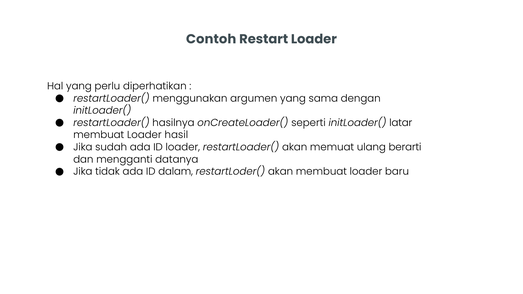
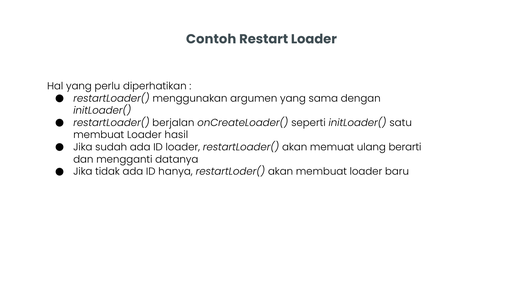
hasilnya: hasilnya -> berjalan
latar: latar -> satu
dalam: dalam -> hanya
